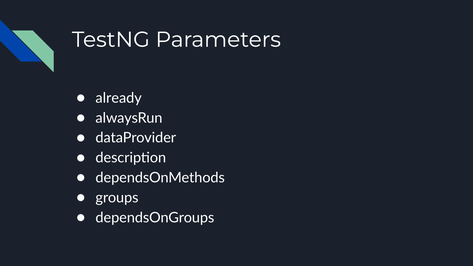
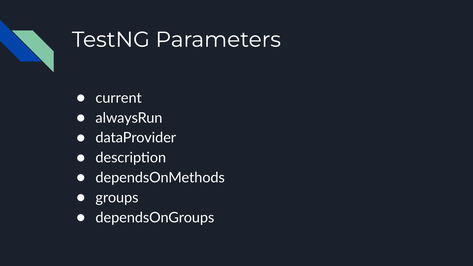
already: already -> current
